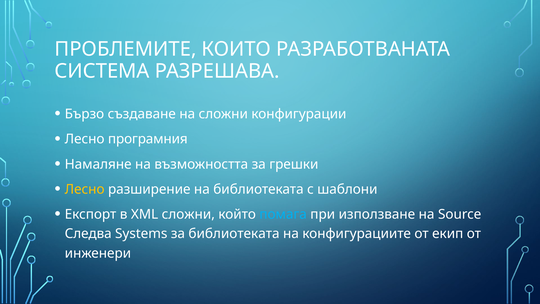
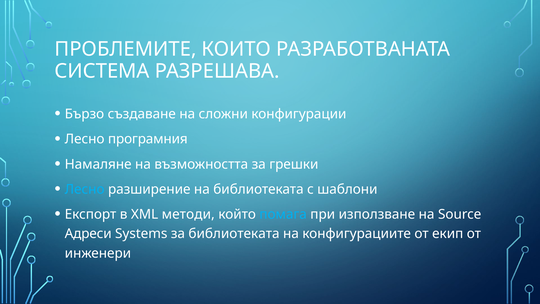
Лесно at (85, 189) colour: yellow -> light blue
XML сложни: сложни -> методи
Следва: Следва -> Адреси
